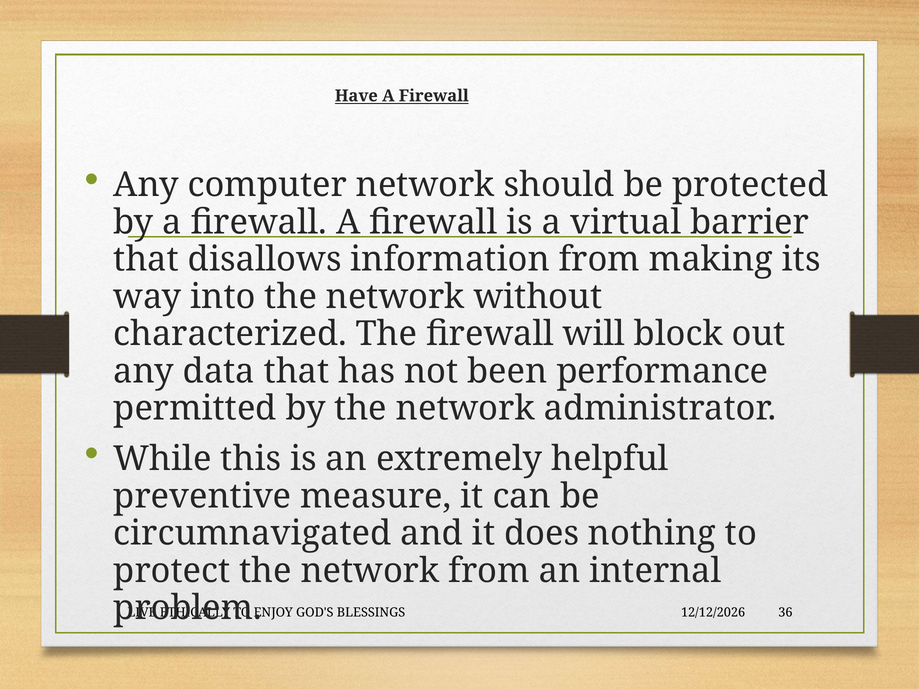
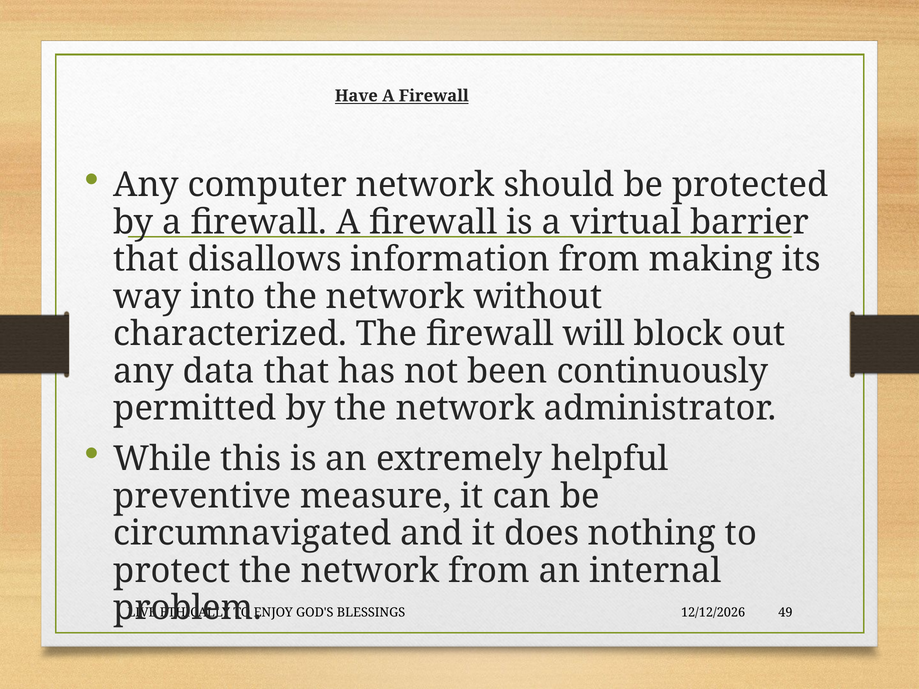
performance: performance -> continuously
36: 36 -> 49
